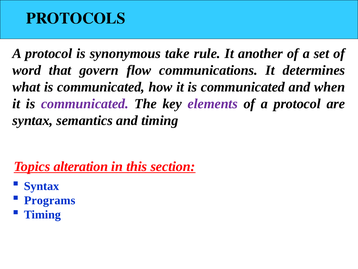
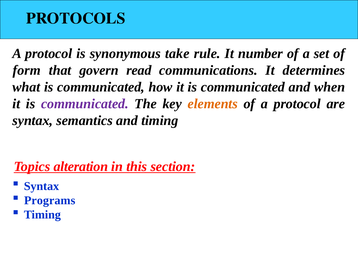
another: another -> number
word: word -> form
flow: flow -> read
elements colour: purple -> orange
